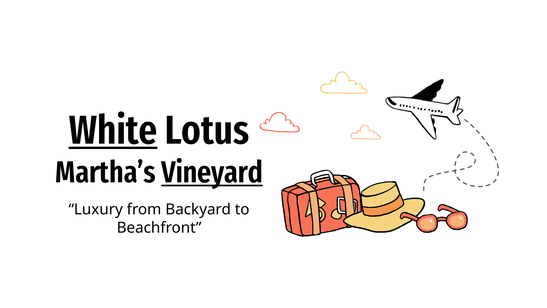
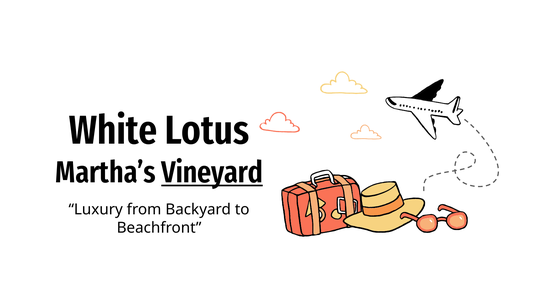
White underline: present -> none
